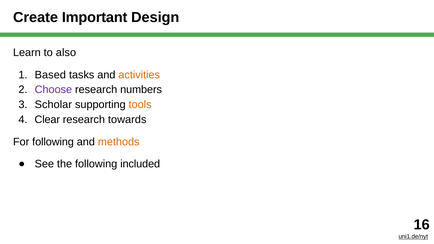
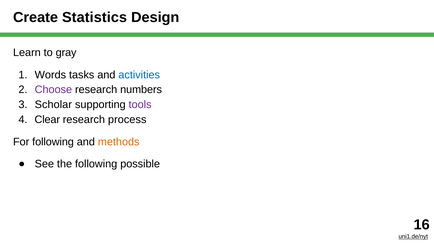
Important: Important -> Statistics
also: also -> gray
Based: Based -> Words
activities colour: orange -> blue
tools colour: orange -> purple
towards: towards -> process
included: included -> possible
